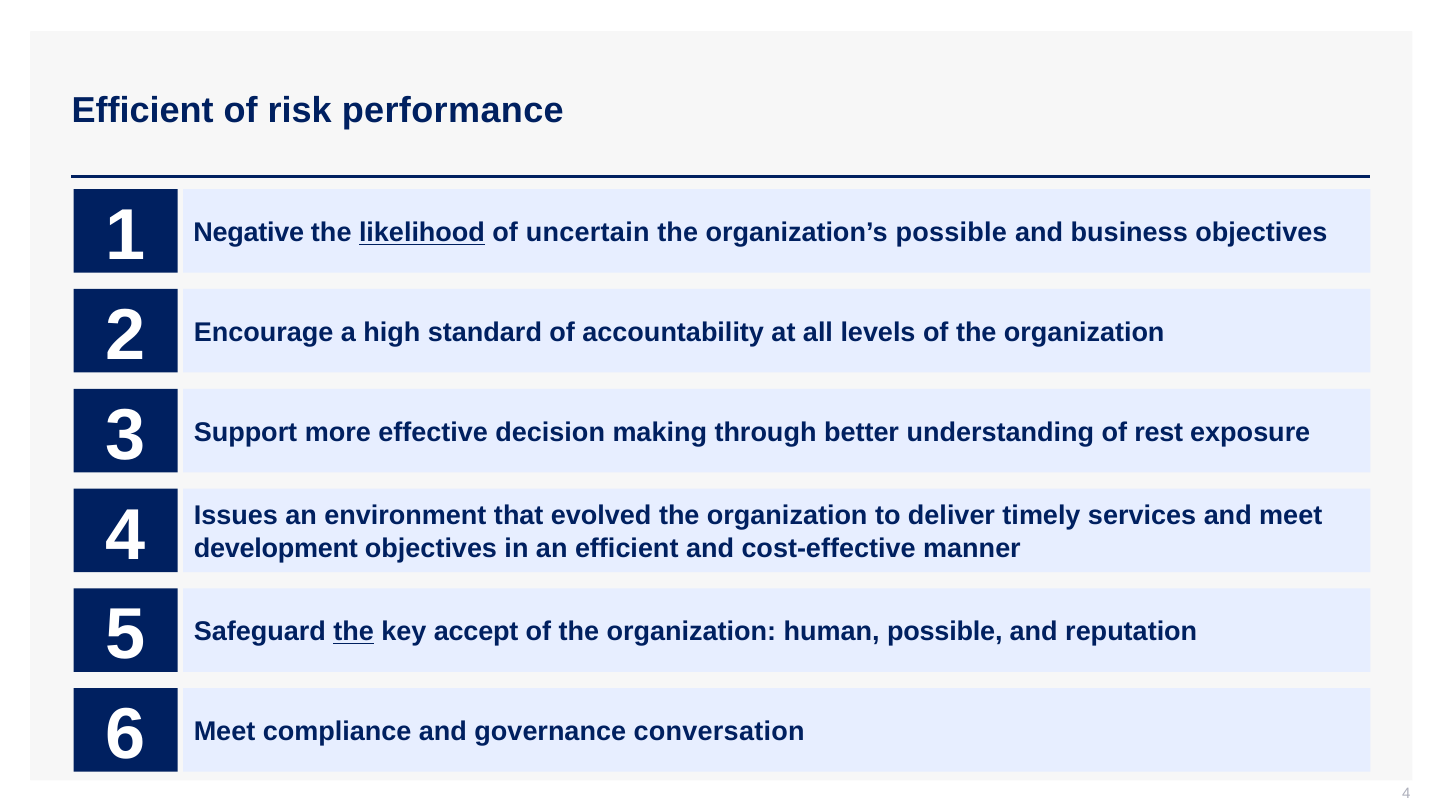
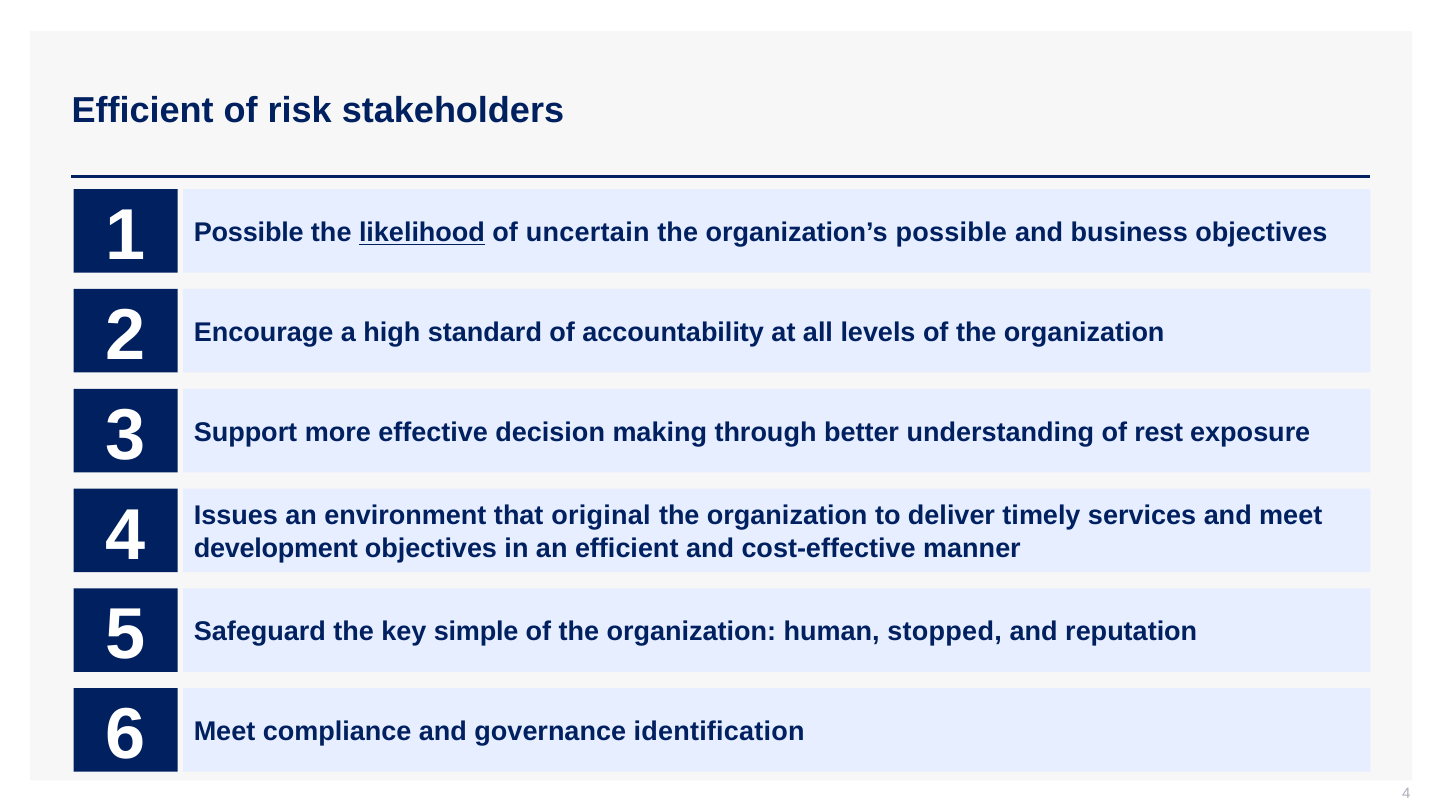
performance: performance -> stakeholders
1 Negative: Negative -> Possible
evolved: evolved -> original
the at (354, 632) underline: present -> none
accept: accept -> simple
human possible: possible -> stopped
conversation: conversation -> identification
